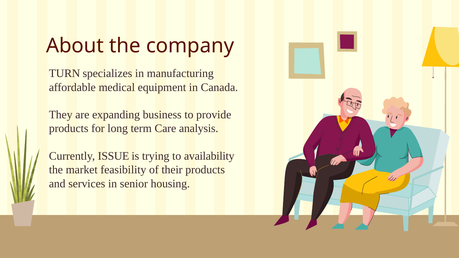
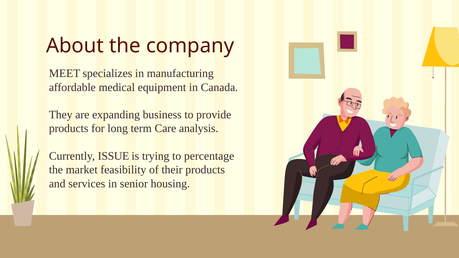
TURN: TURN -> MEET
availability: availability -> percentage
